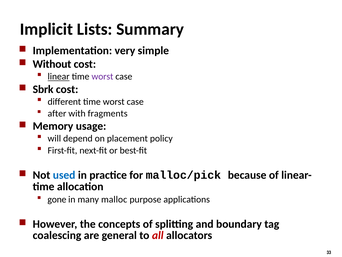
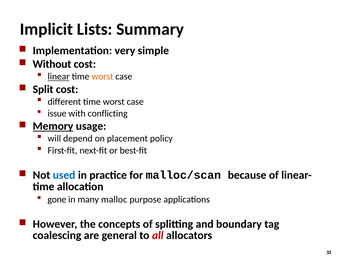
worst at (102, 76) colour: purple -> orange
Sbrk: Sbrk -> Split
after: after -> issue
fragments: fragments -> conflicting
Memory underline: none -> present
malloc/pick: malloc/pick -> malloc/scan
